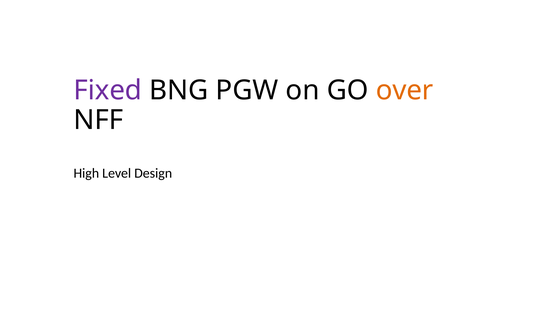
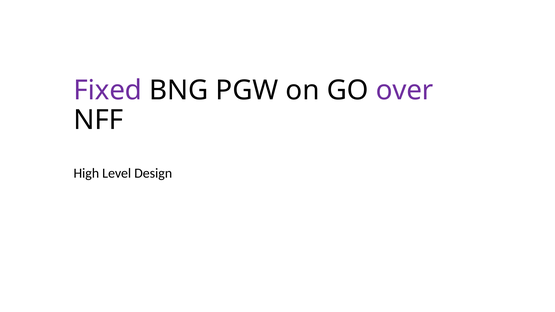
over colour: orange -> purple
